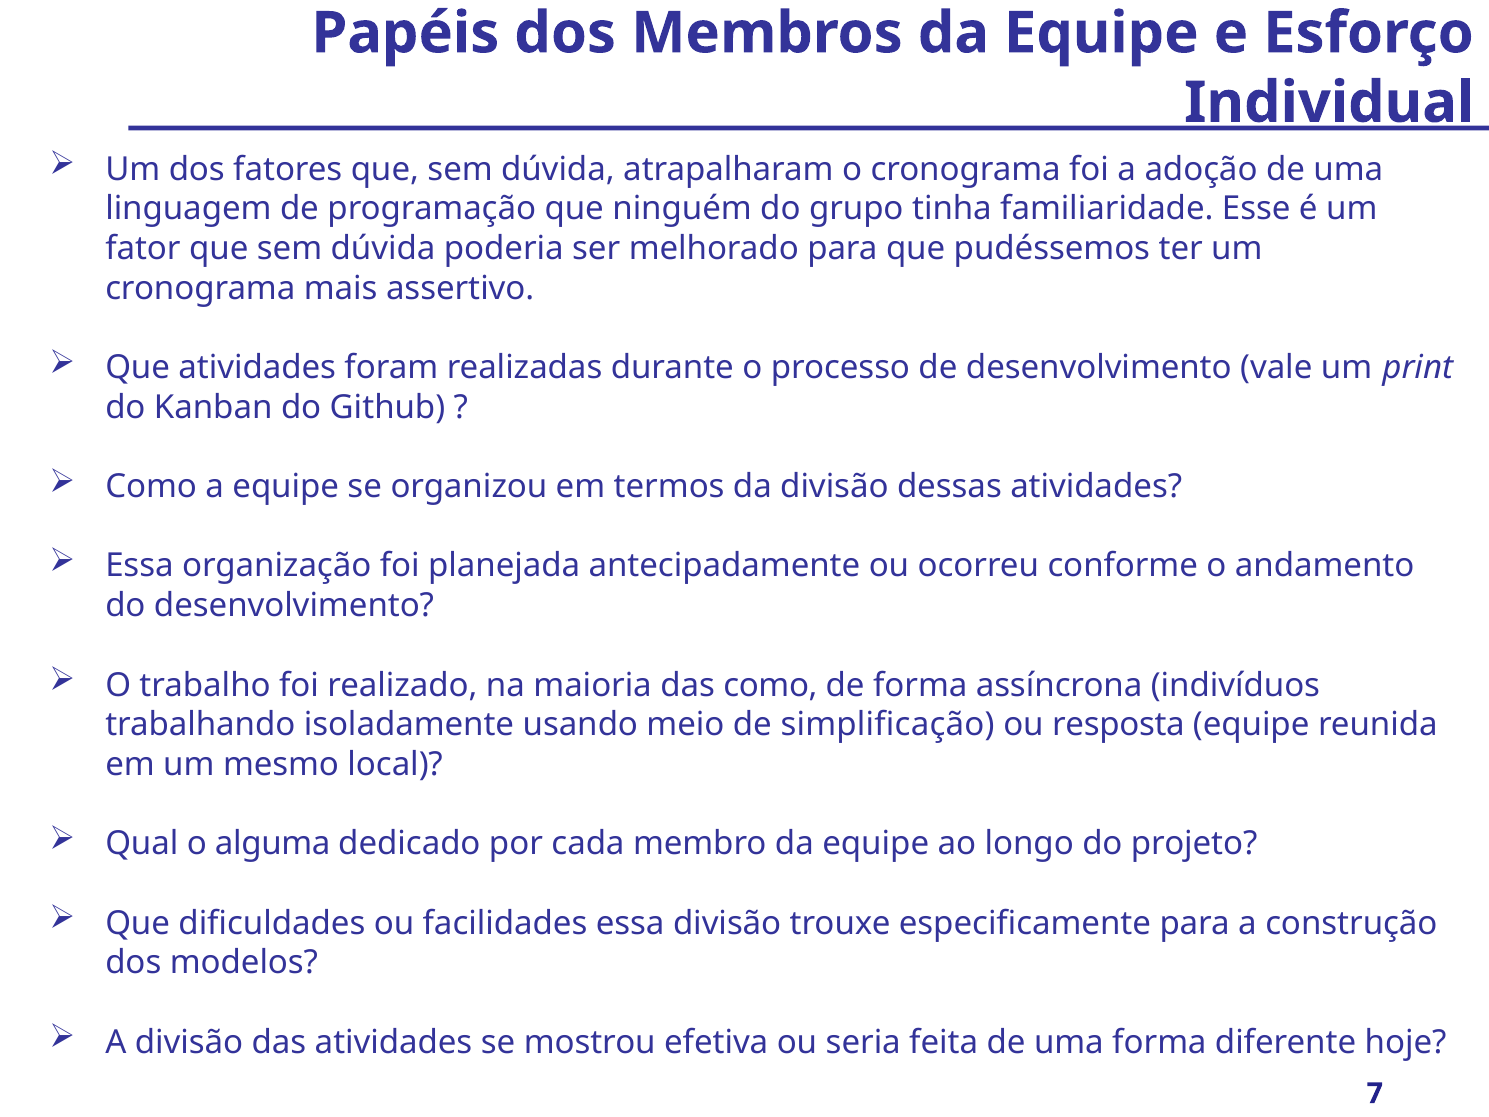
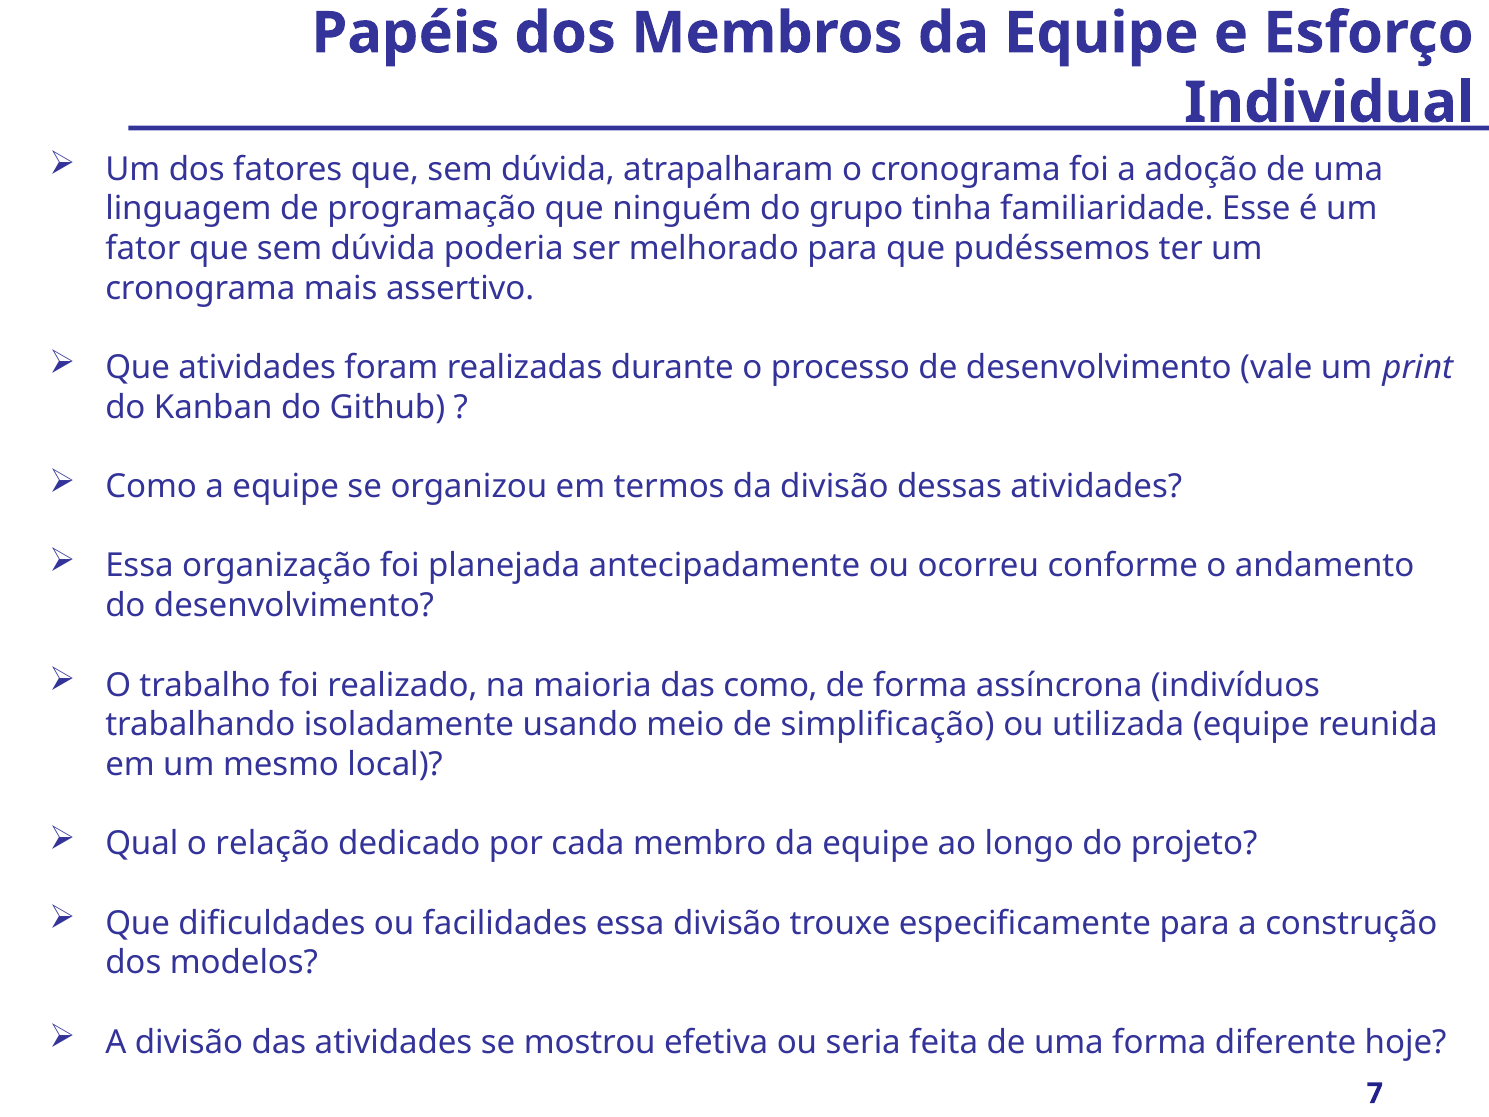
resposta: resposta -> utilizada
alguma: alguma -> relação
